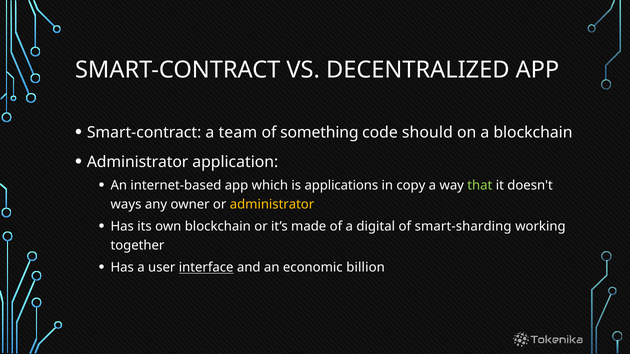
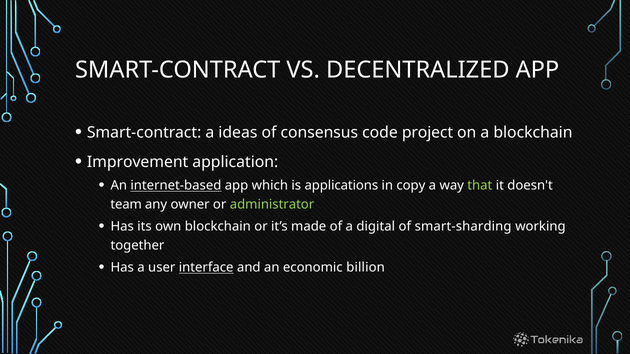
team: team -> ideas
something: something -> consensus
should: should -> project
Administrator at (138, 162): Administrator -> Improvement
internet-based underline: none -> present
ways: ways -> team
administrator at (272, 205) colour: yellow -> light green
